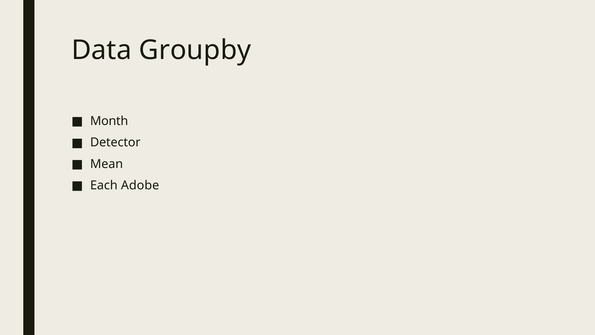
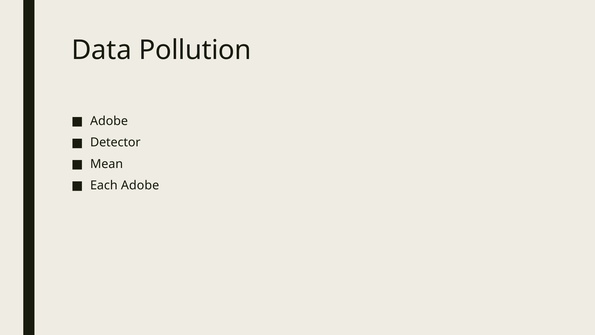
Groupby: Groupby -> Pollution
Month at (109, 121): Month -> Adobe
